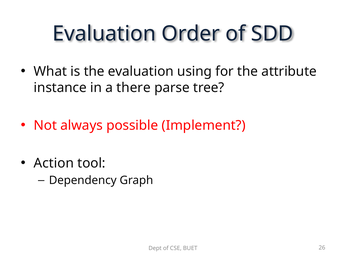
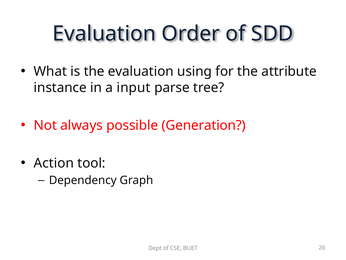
there: there -> input
Implement: Implement -> Generation
